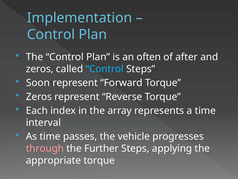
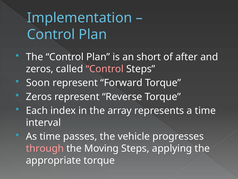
often: often -> short
Control at (105, 69) colour: light blue -> pink
Further: Further -> Moving
